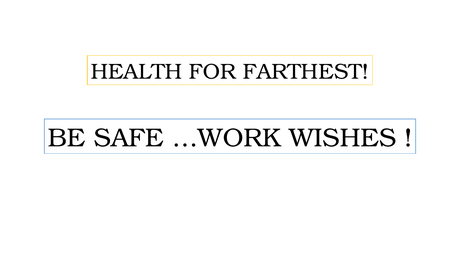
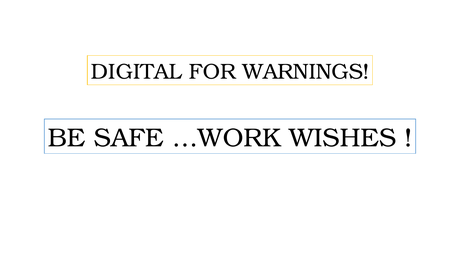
HEALTH: HEALTH -> DIGITAL
FARTHEST: FARTHEST -> WARNINGS
